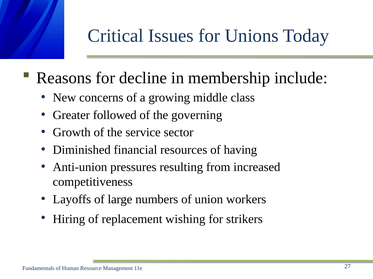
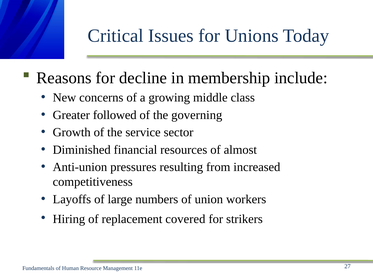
having: having -> almost
wishing: wishing -> covered
